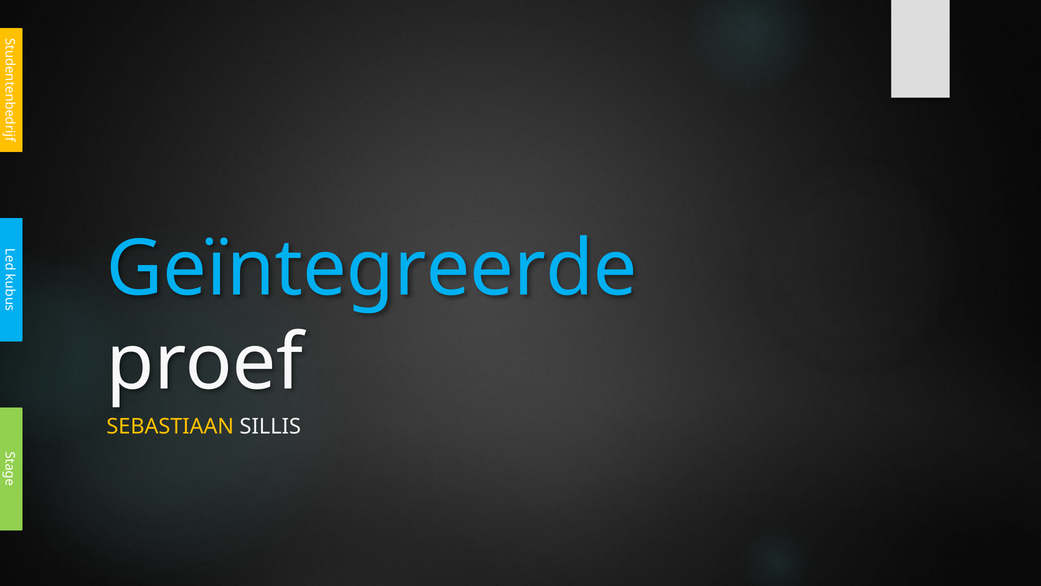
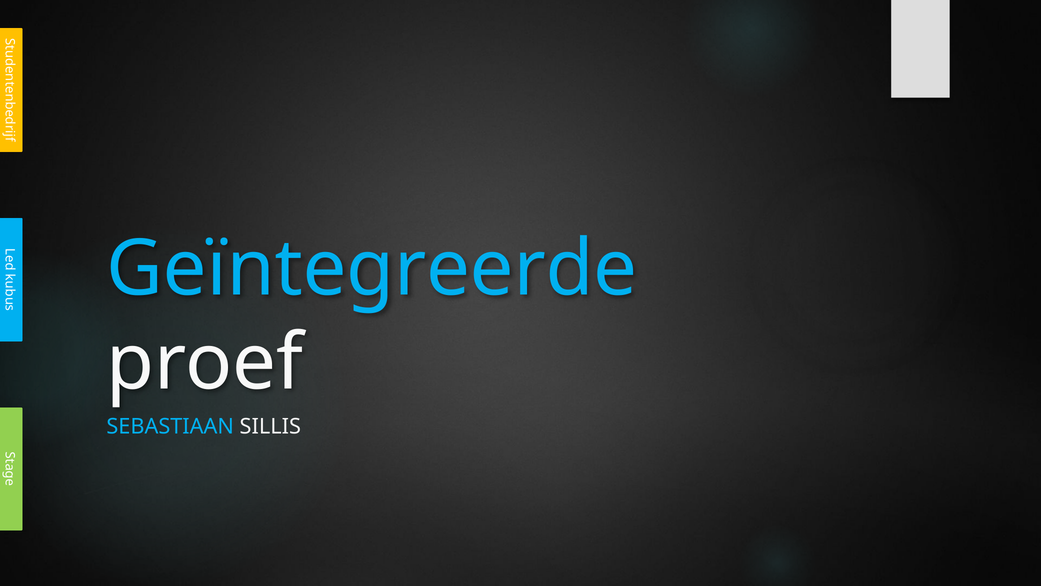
SEBASTIAAN colour: yellow -> light blue
